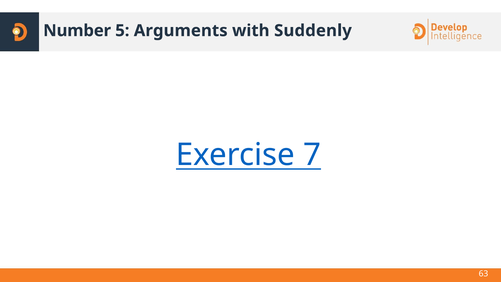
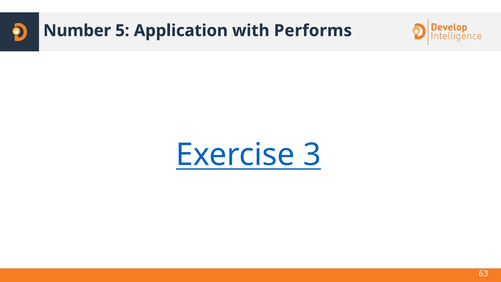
Arguments: Arguments -> Application
Suddenly: Suddenly -> Performs
7: 7 -> 3
